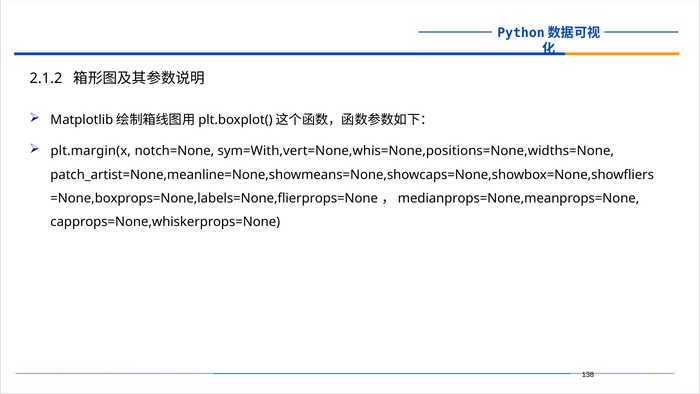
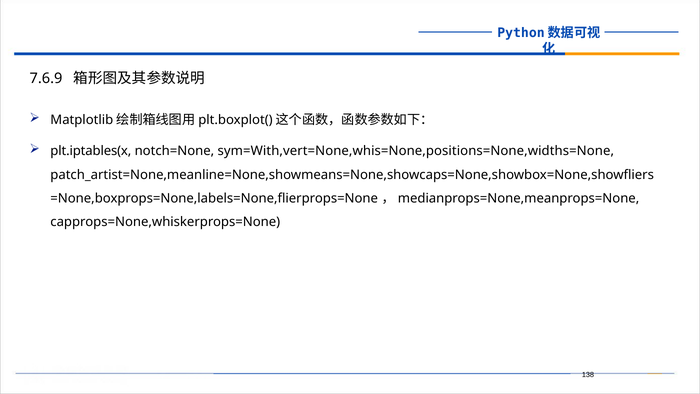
2.1.2: 2.1.2 -> 7.6.9
plt.margin(x: plt.margin(x -> plt.iptables(x
